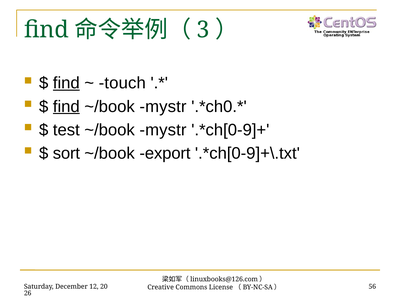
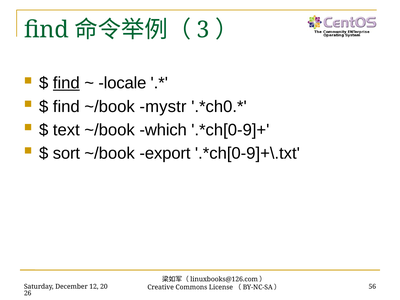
touch: touch -> locale
find at (66, 107) underline: present -> none
test: test -> text
mystr at (163, 130): mystr -> which
